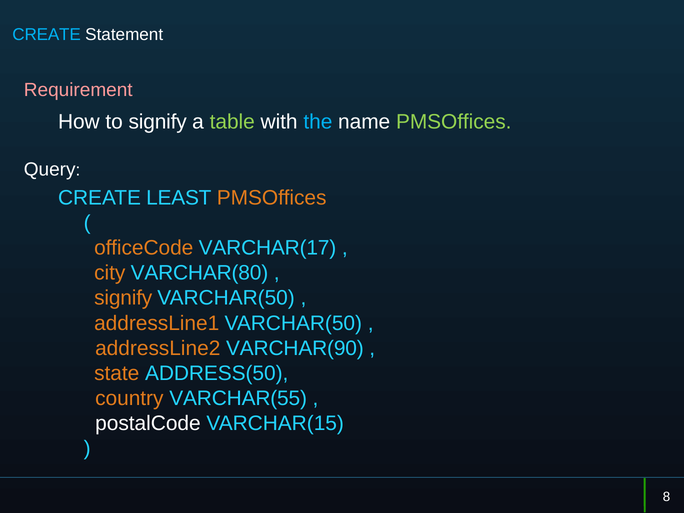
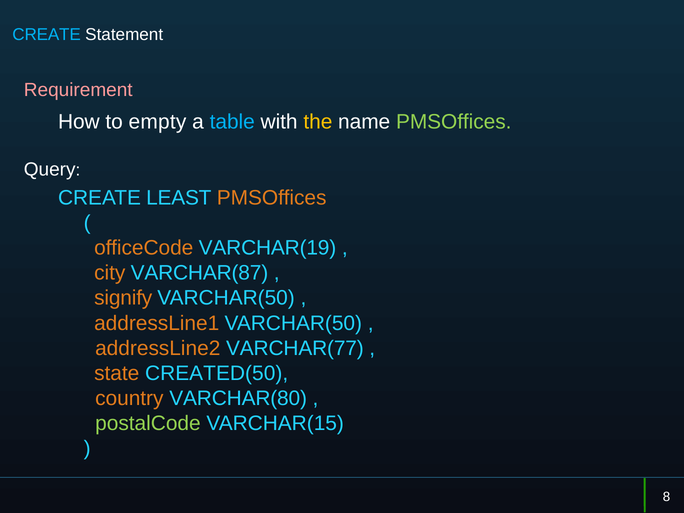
to signify: signify -> empty
table colour: light green -> light blue
the colour: light blue -> yellow
VARCHAR(17: VARCHAR(17 -> VARCHAR(19
VARCHAR(80: VARCHAR(80 -> VARCHAR(87
VARCHAR(90: VARCHAR(90 -> VARCHAR(77
ADDRESS(50: ADDRESS(50 -> CREATED(50
VARCHAR(55: VARCHAR(55 -> VARCHAR(80
postalCode colour: white -> light green
